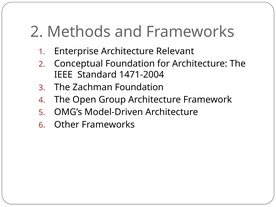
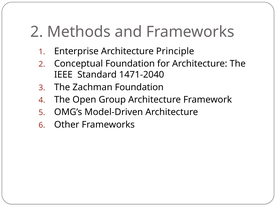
Relevant: Relevant -> Principle
1471-2004: 1471-2004 -> 1471-2040
